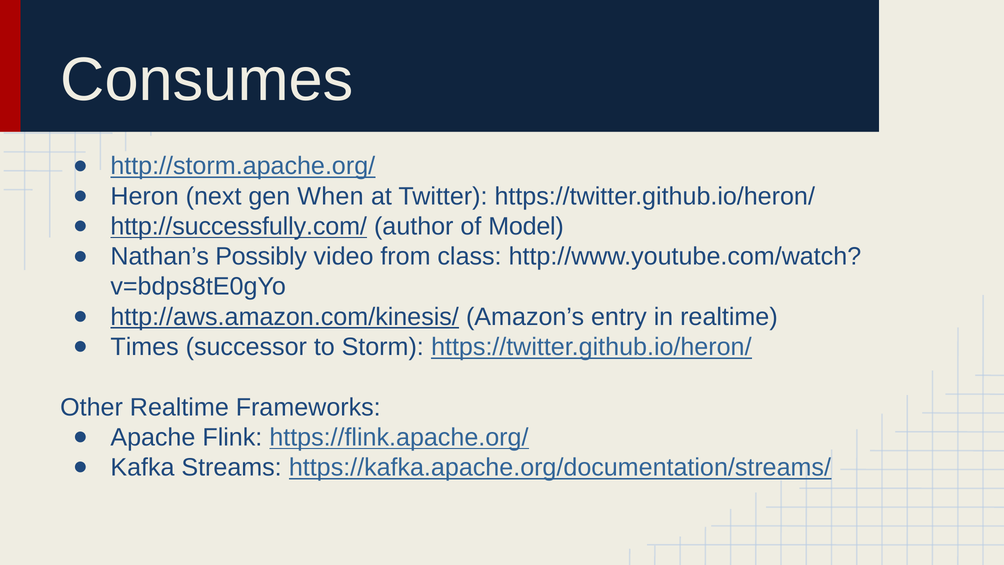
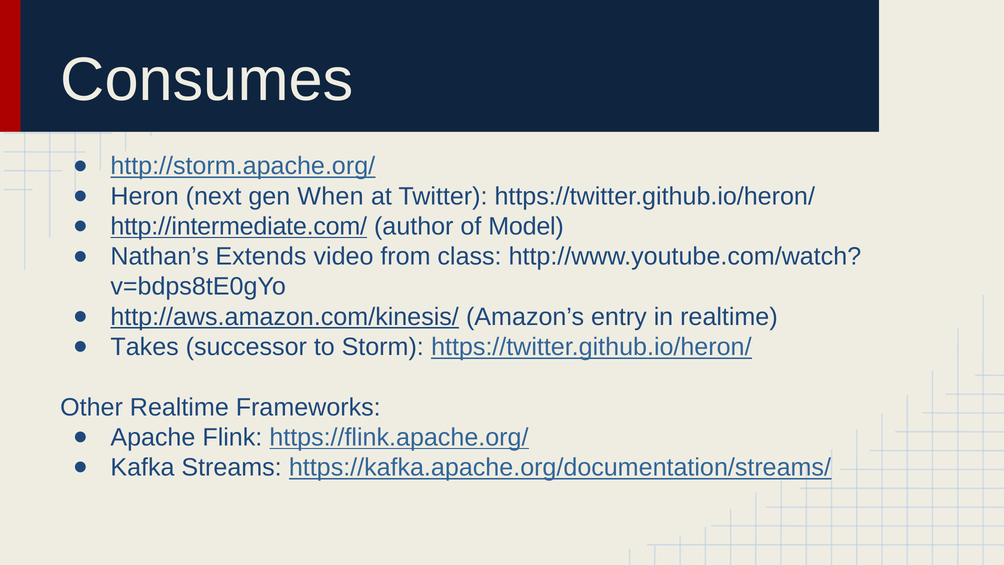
http://successfully.com/: http://successfully.com/ -> http://intermediate.com/
Possibly: Possibly -> Extends
Times: Times -> Takes
